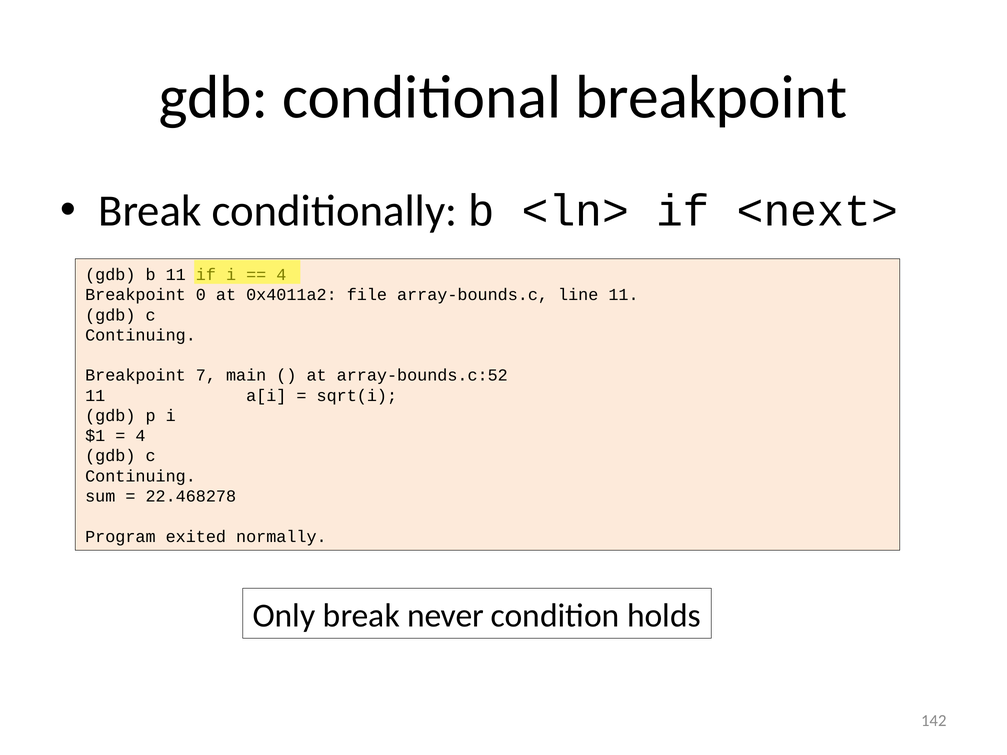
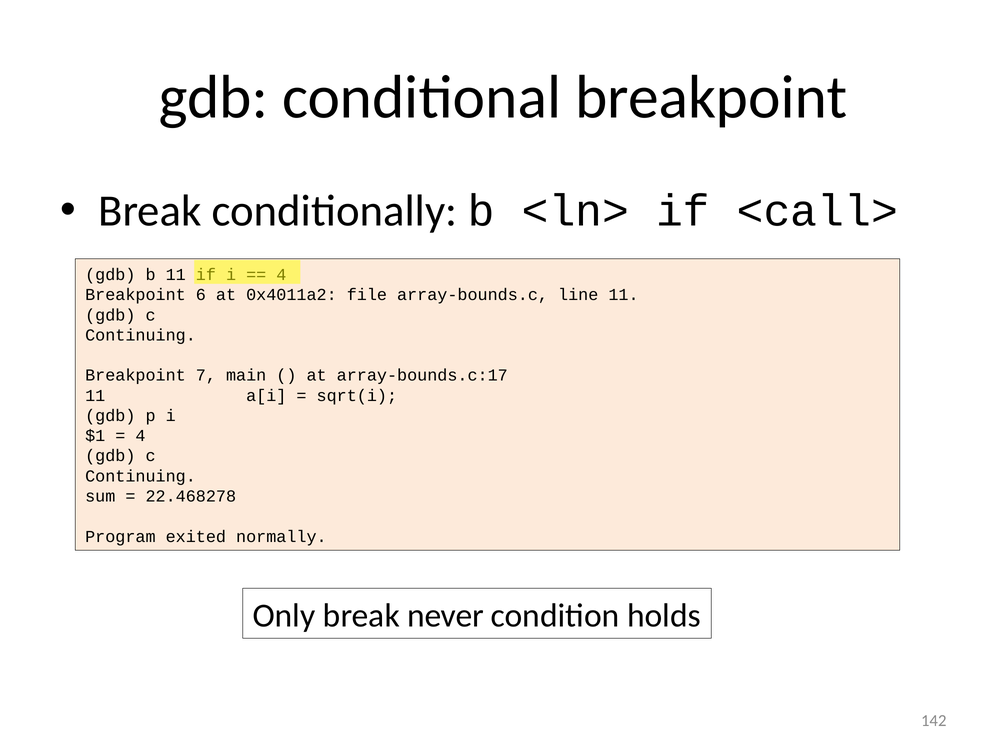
<next>: <next> -> <call>
0: 0 -> 6
array-bounds.c:52: array-bounds.c:52 -> array-bounds.c:17
